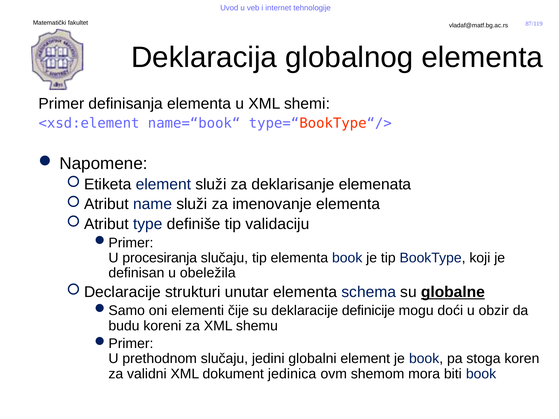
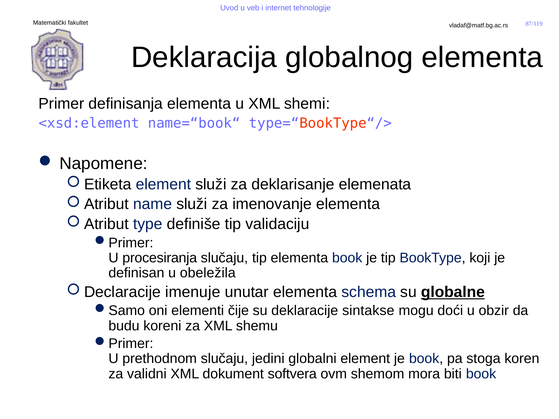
strukturi: strukturi -> imenuje
definicije: definicije -> sintakse
jedinica: jedinica -> softvera
